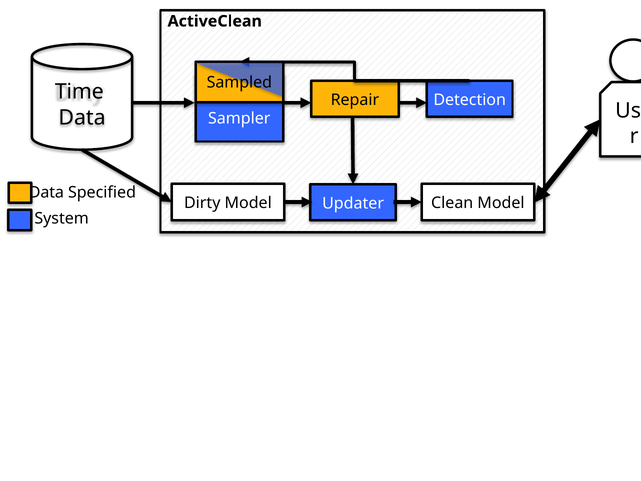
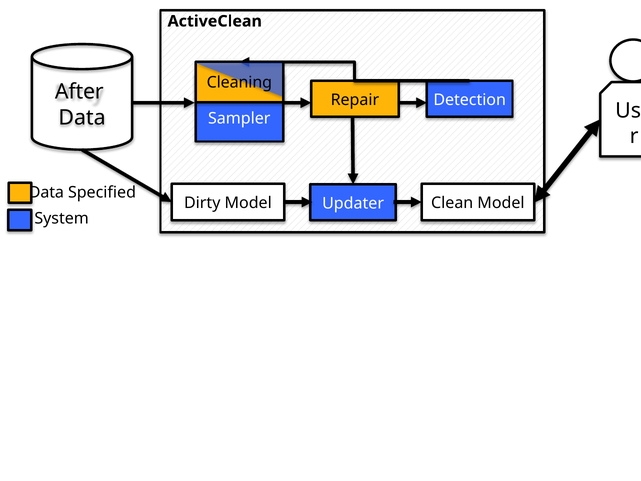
Sampled: Sampled -> Cleaning
Time: Time -> After
